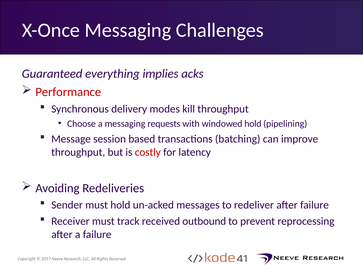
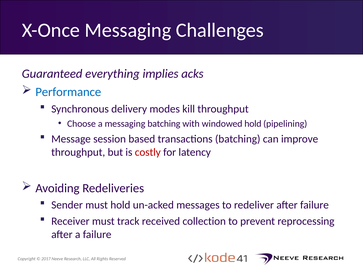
Performance colour: red -> blue
messaging requests: requests -> batching
outbound: outbound -> collection
